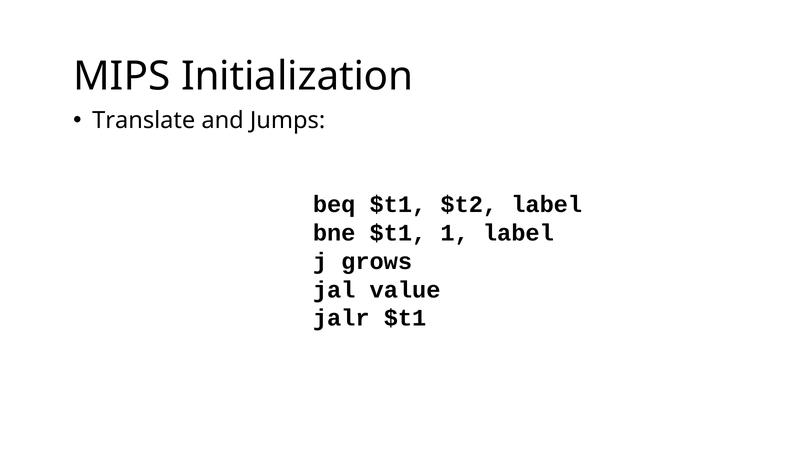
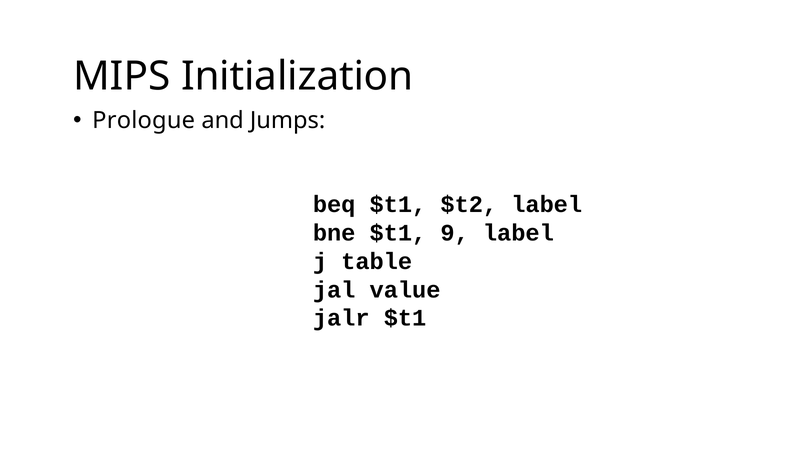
Translate: Translate -> Prologue
1: 1 -> 9
grows: grows -> table
